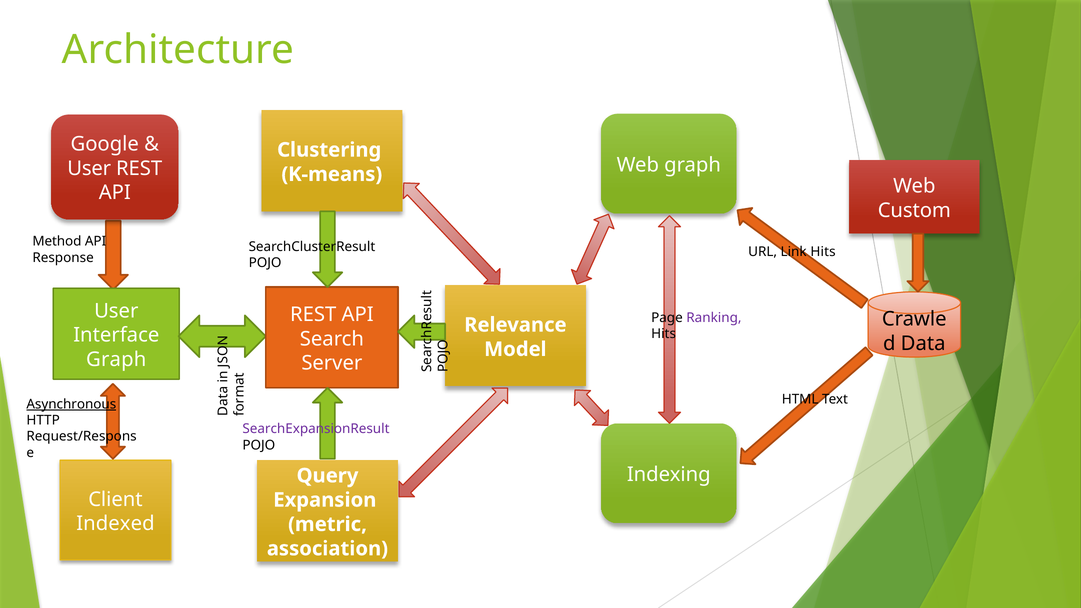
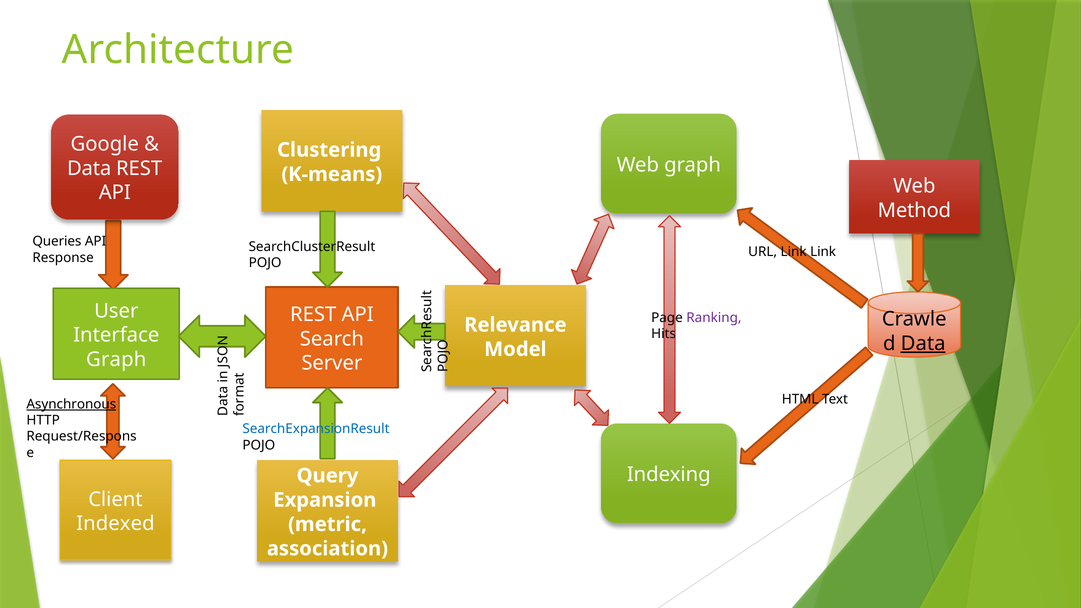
User at (89, 168): User -> Data
Custom: Custom -> Method
Method: Method -> Queries
Link Hits: Hits -> Link
Data at (923, 344) underline: none -> present
SearchExpansionResult colour: purple -> blue
